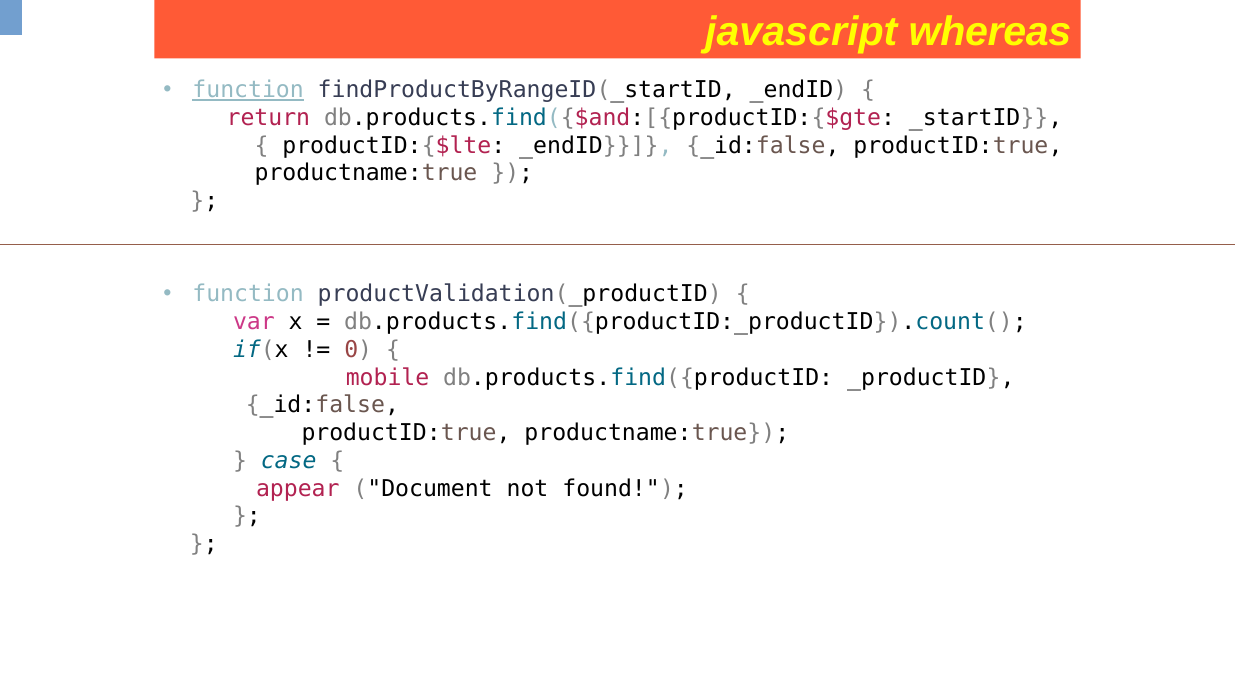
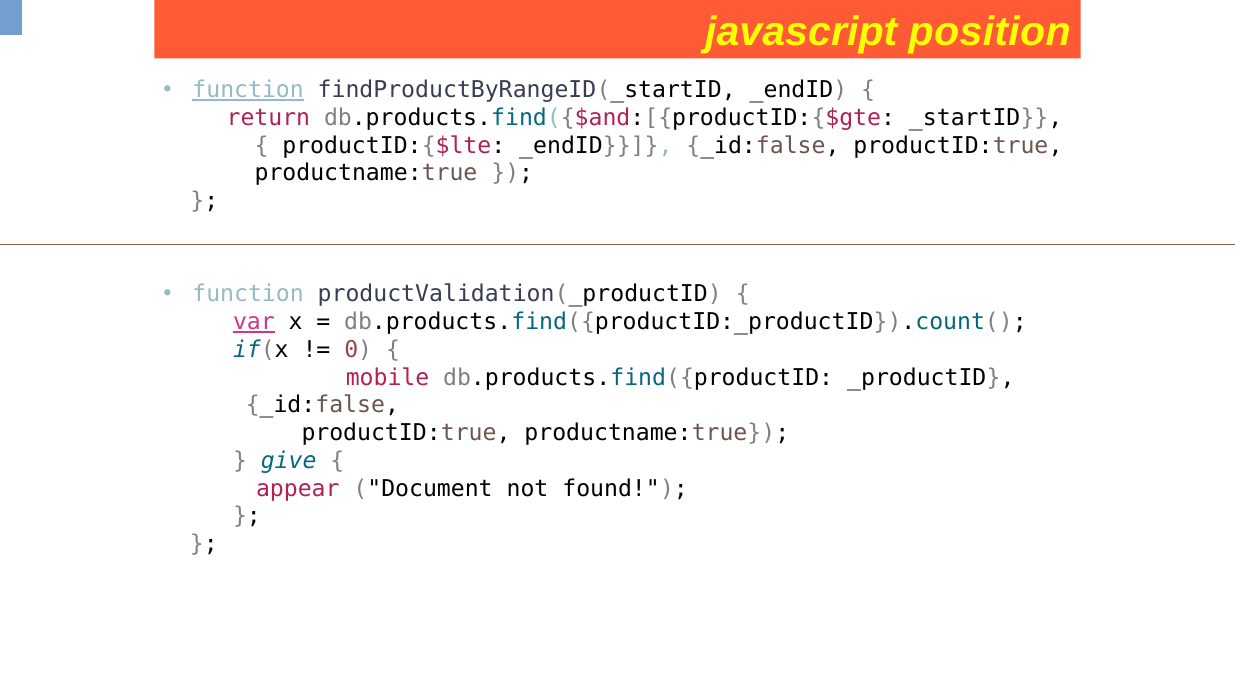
whereas: whereas -> position
var underline: none -> present
case: case -> give
